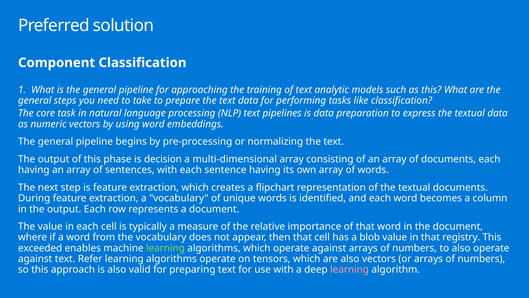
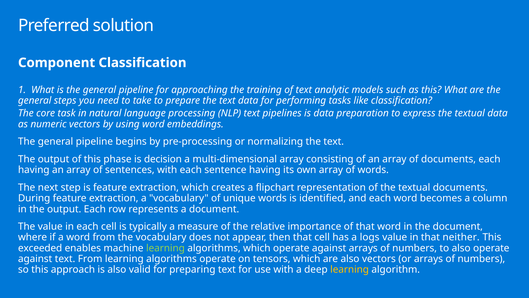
blob: blob -> logs
registry: registry -> neither
text Refer: Refer -> From
learning at (350, 269) colour: pink -> yellow
